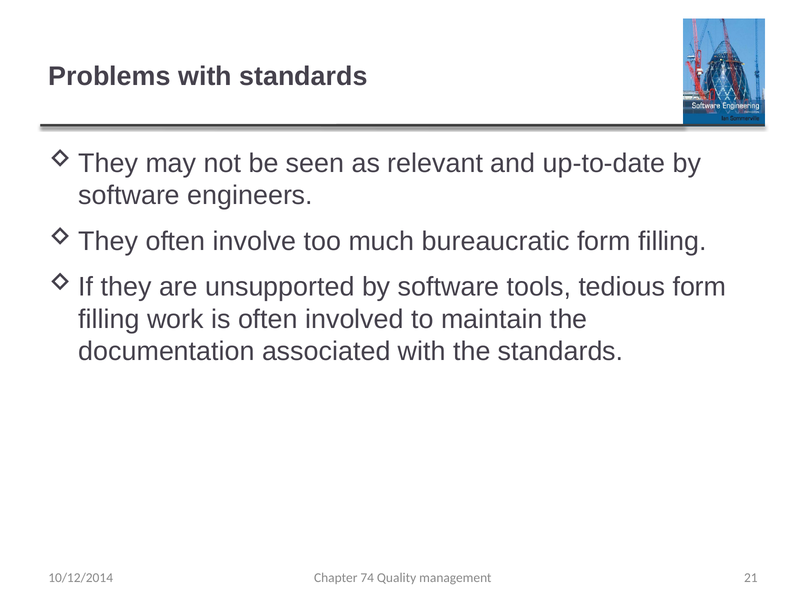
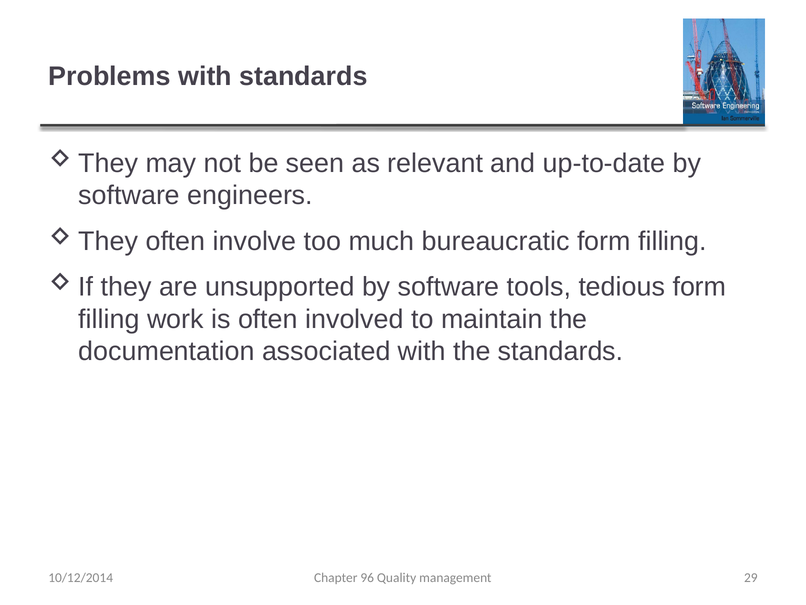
74: 74 -> 96
21: 21 -> 29
